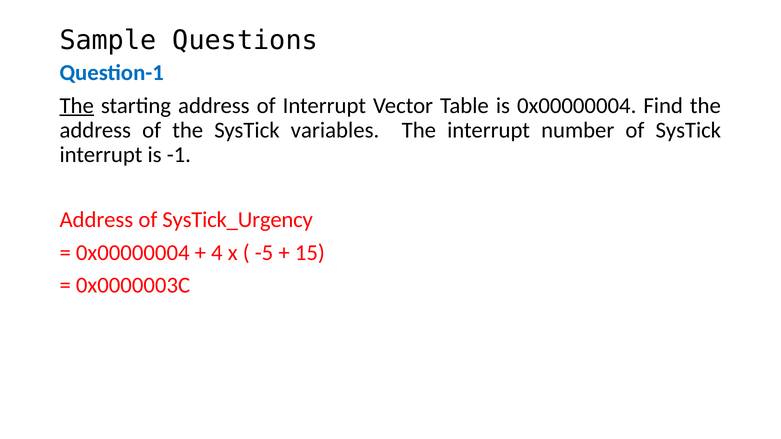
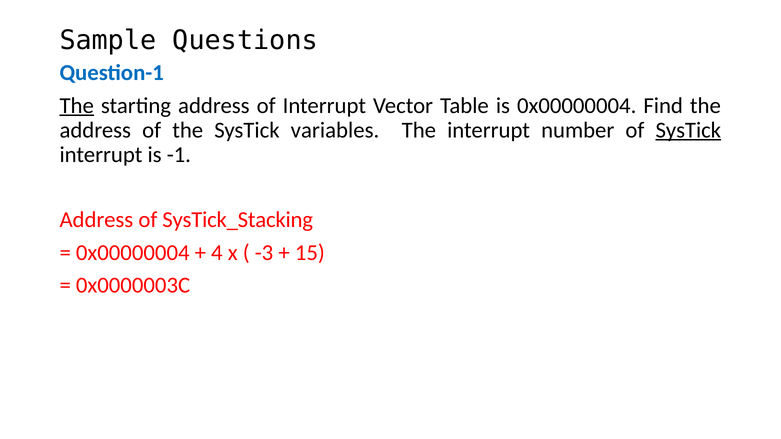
SysTick at (688, 130) underline: none -> present
SysTick_Urgency: SysTick_Urgency -> SysTick_Stacking
-5: -5 -> -3
